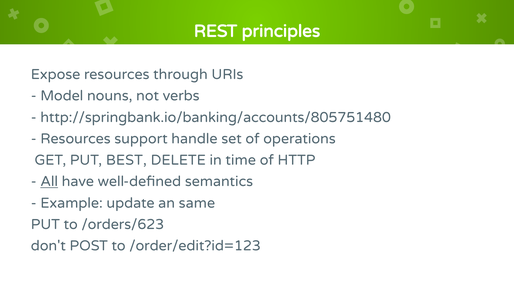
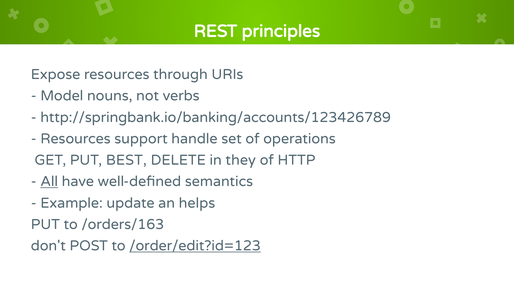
http://springbank.io/banking/accounts/805751480: http://springbank.io/banking/accounts/805751480 -> http://springbank.io/banking/accounts/123426789
time: time -> they
same: same -> helps
/orders/623: /orders/623 -> /orders/163
/order/edit?id=123 underline: none -> present
